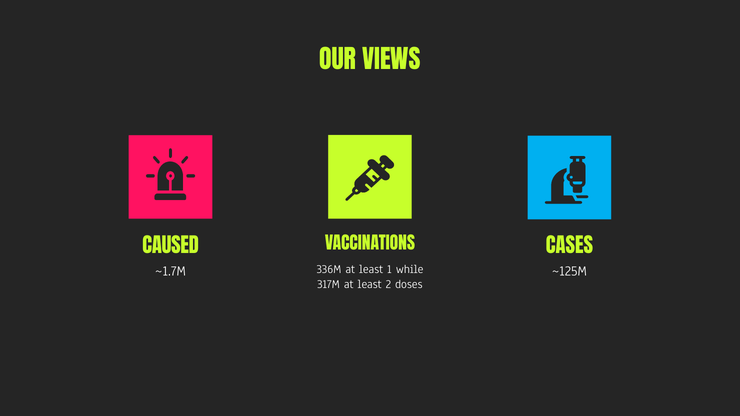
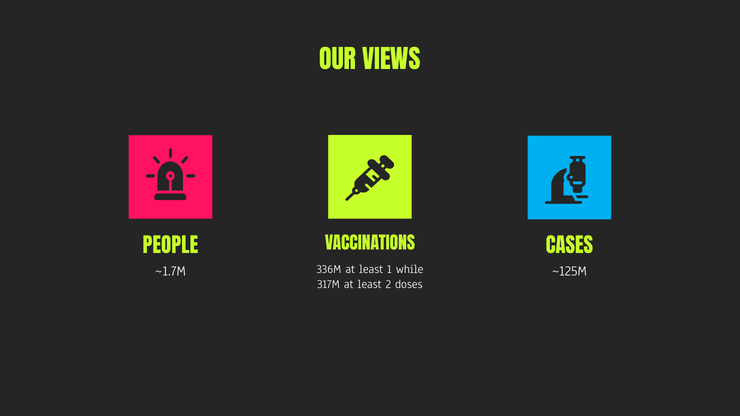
CAUSED: CAUSED -> PEOPLE
